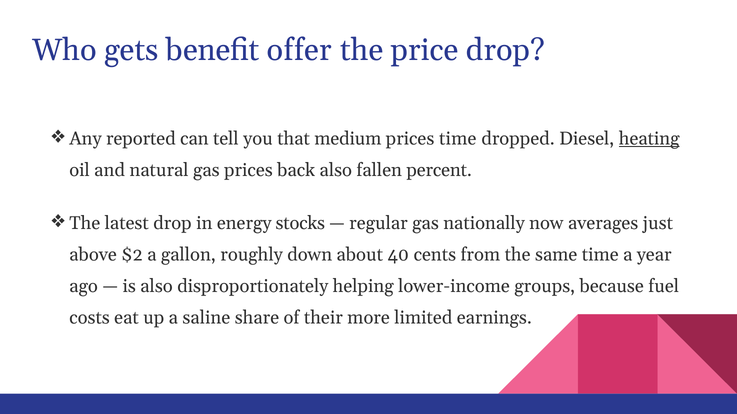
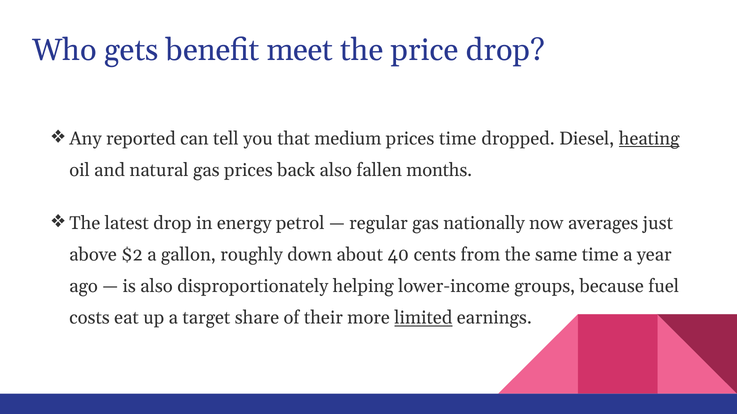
offer: offer -> meet
percent: percent -> months
stocks: stocks -> petrol
saline: saline -> target
limited underline: none -> present
